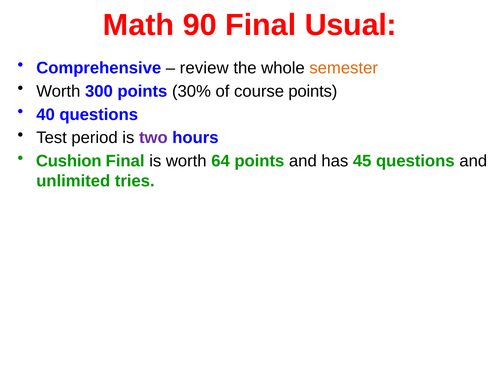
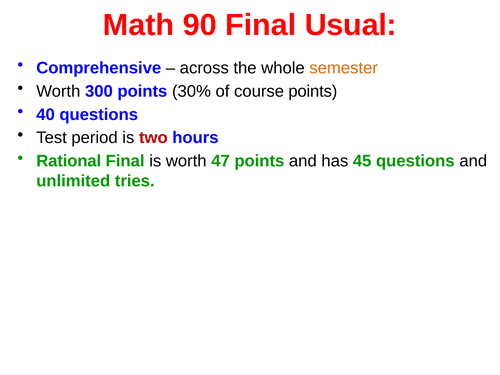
review: review -> across
two colour: purple -> red
Cushion: Cushion -> Rational
64: 64 -> 47
